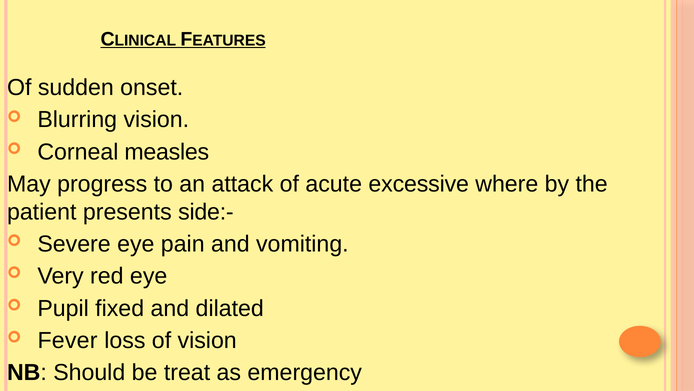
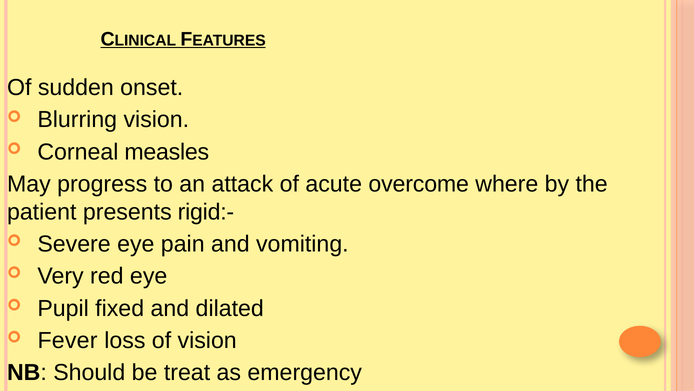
excessive: excessive -> overcome
side:-: side:- -> rigid:-
